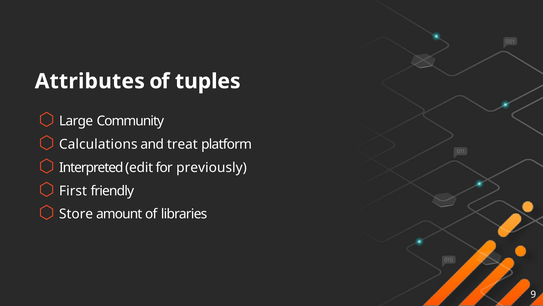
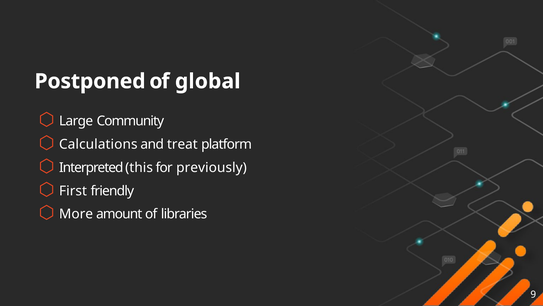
Attributes: Attributes -> Postponed
tuples: tuples -> global
edit: edit -> this
Store: Store -> More
